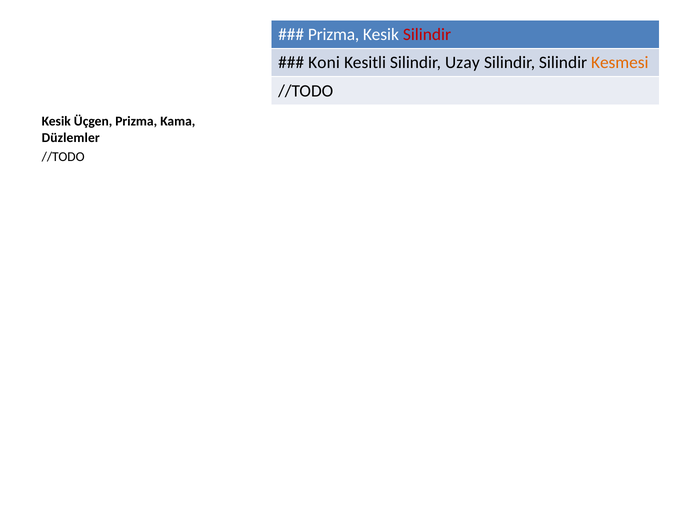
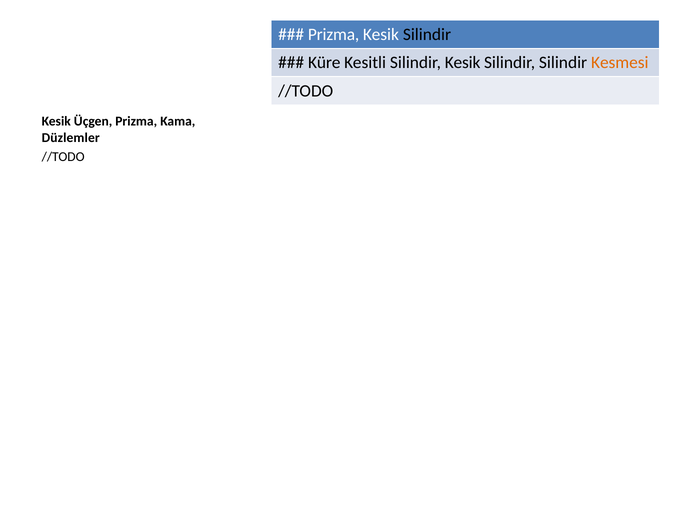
Silindir at (427, 35) colour: red -> black
Koni: Koni -> Küre
Silindir Uzay: Uzay -> Kesik
